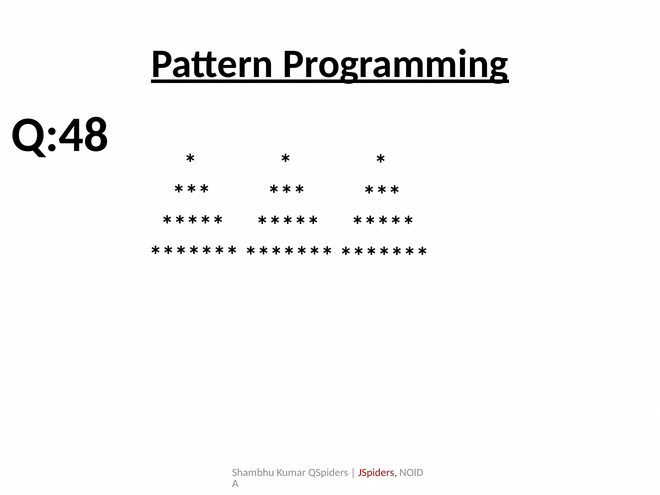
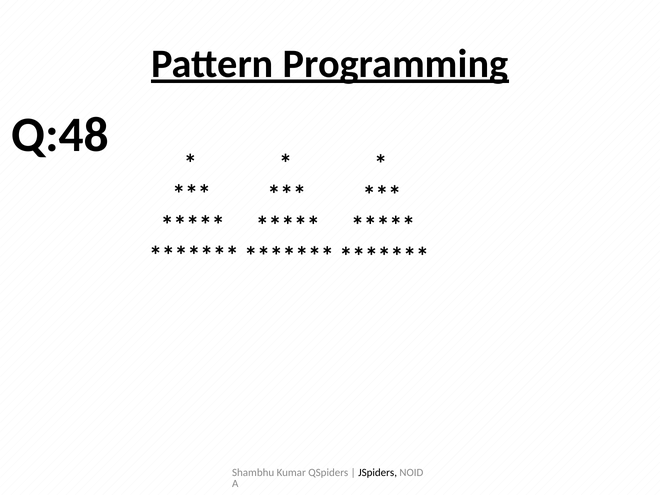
JSpiders colour: red -> black
